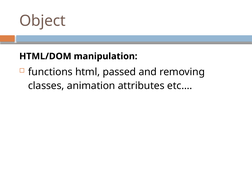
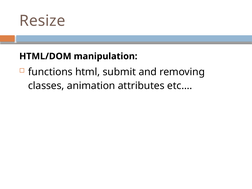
Object: Object -> Resize
passed: passed -> submit
